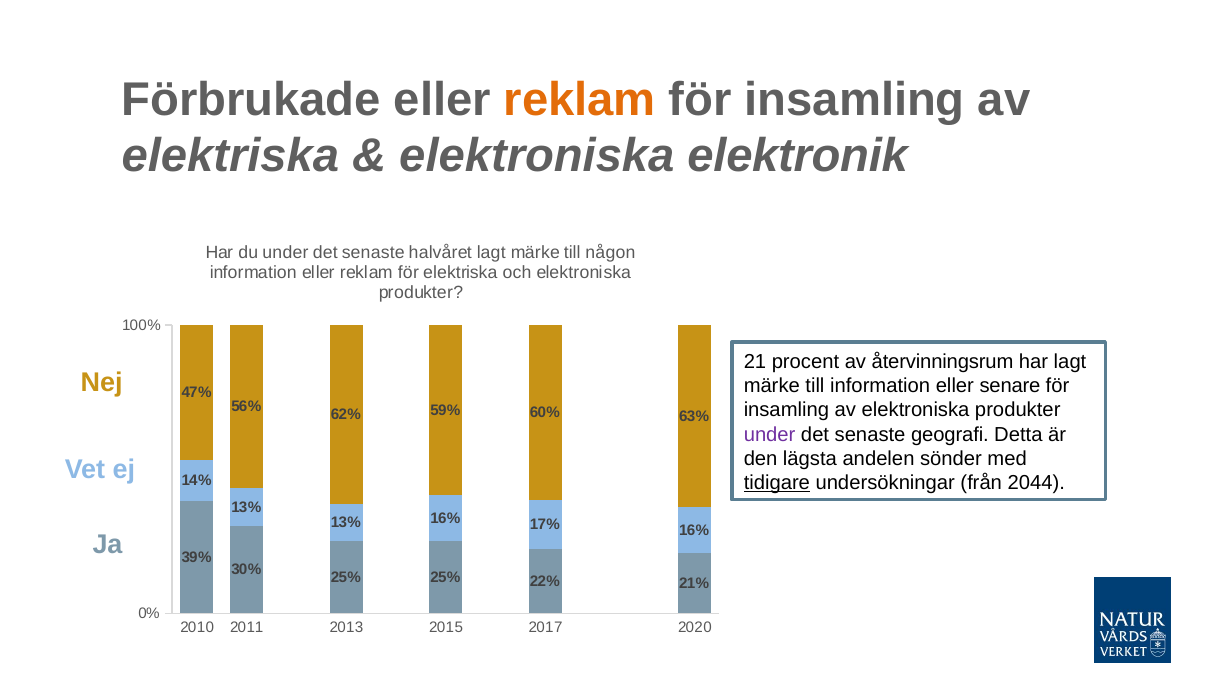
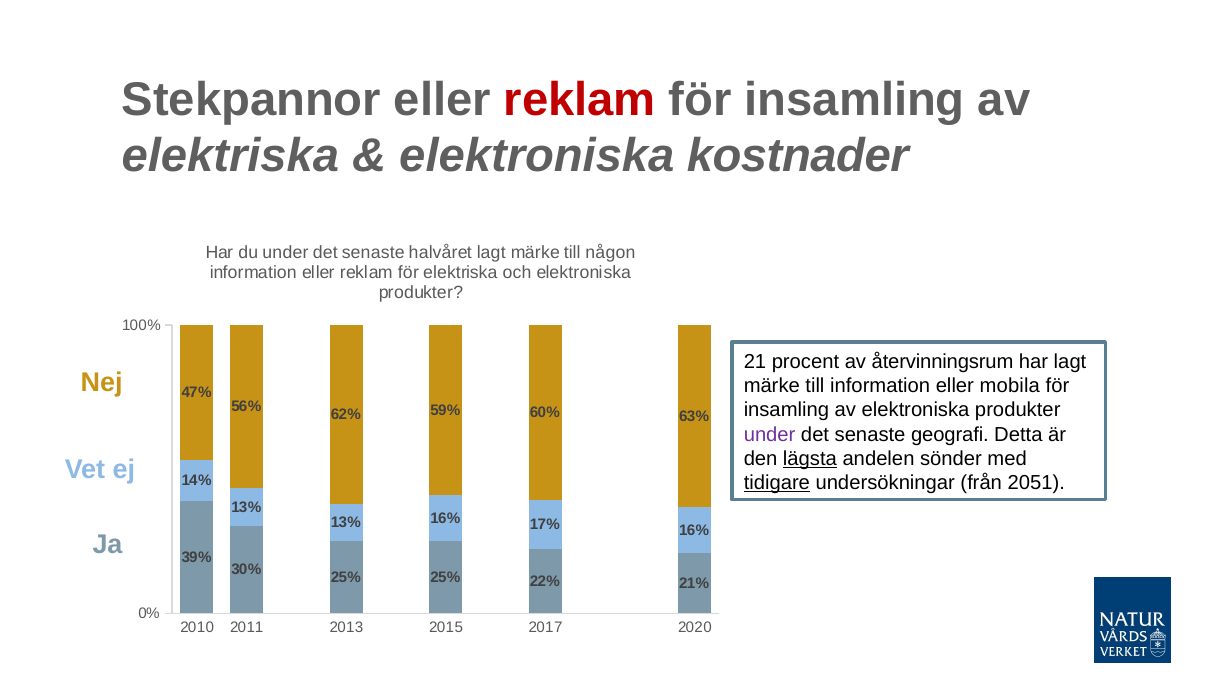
Förbrukade: Förbrukade -> Stekpannor
reklam at (580, 99) colour: orange -> red
elektronik: elektronik -> kostnader
senare: senare -> mobila
lägsta underline: none -> present
2044: 2044 -> 2051
